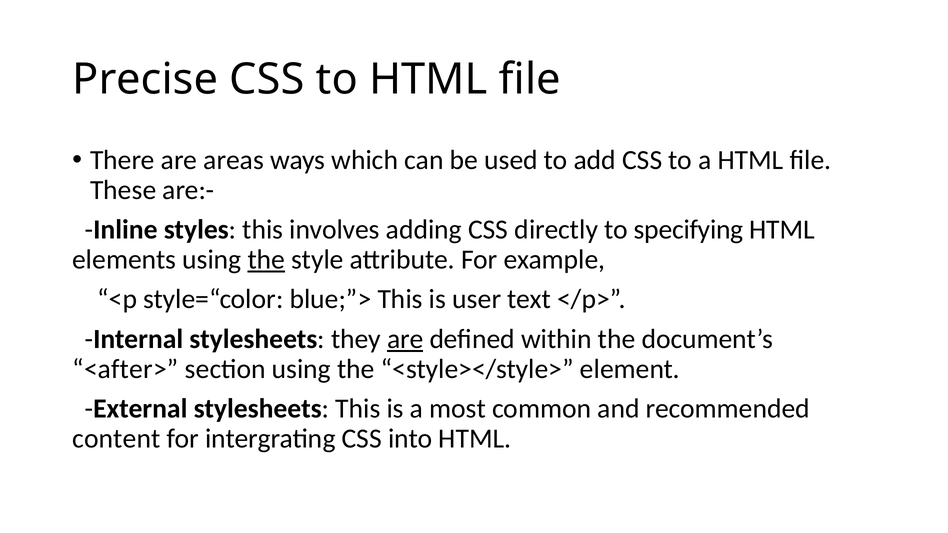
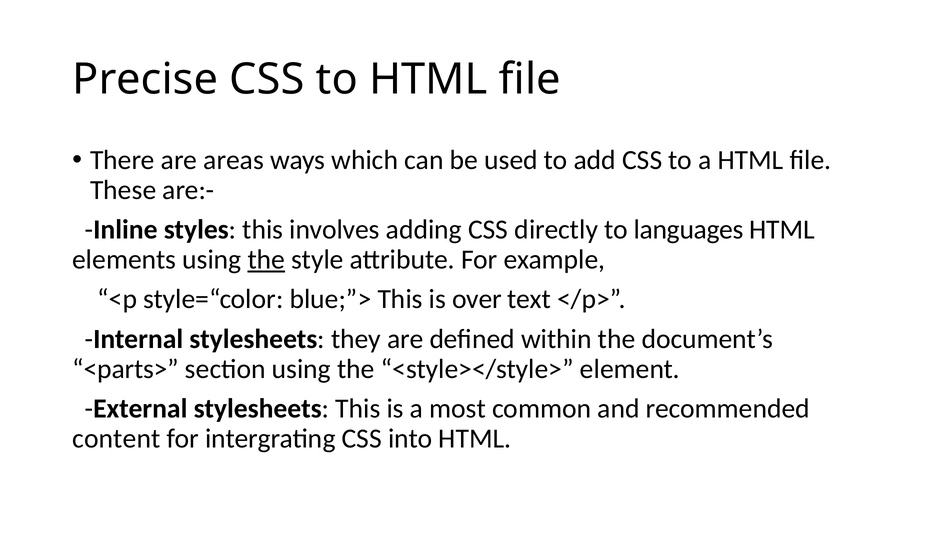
specifying: specifying -> languages
user: user -> over
are at (405, 339) underline: present -> none
<after>: <after> -> <parts>
